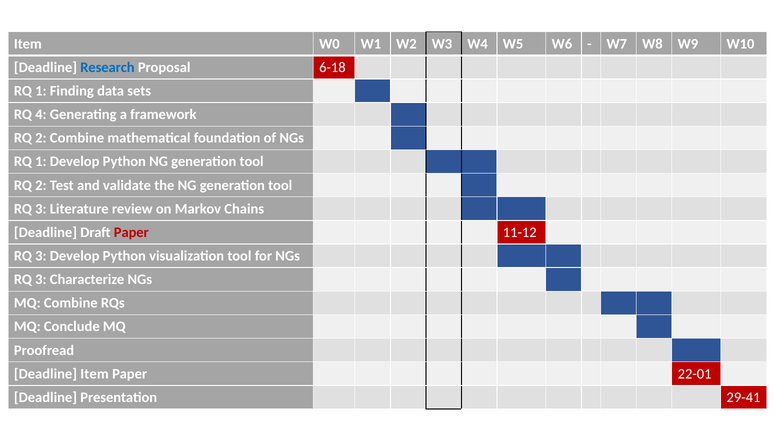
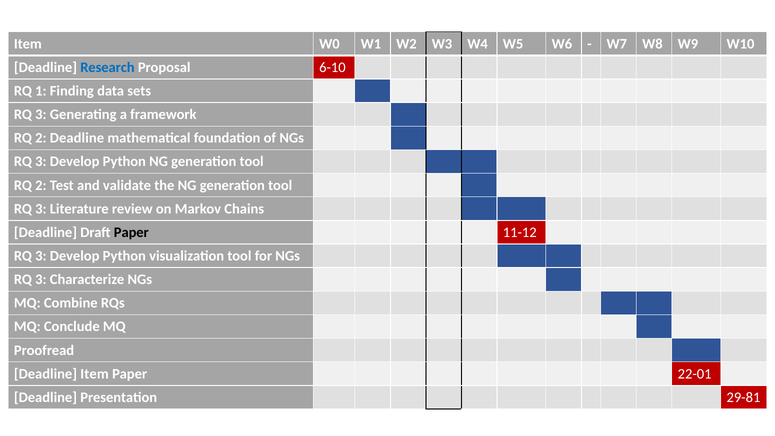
6-18: 6-18 -> 6-10
4 at (41, 114): 4 -> 3
2 Combine: Combine -> Deadline
1 at (41, 162): 1 -> 3
Paper at (131, 232) colour: red -> black
29-41: 29-41 -> 29-81
